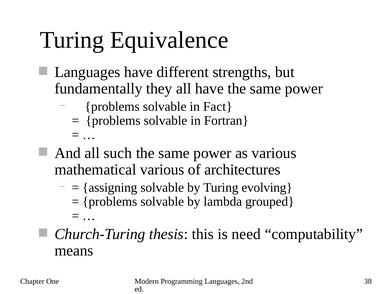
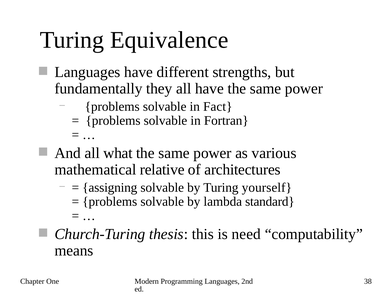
such: such -> what
mathematical various: various -> relative
evolving: evolving -> yourself
grouped: grouped -> standard
